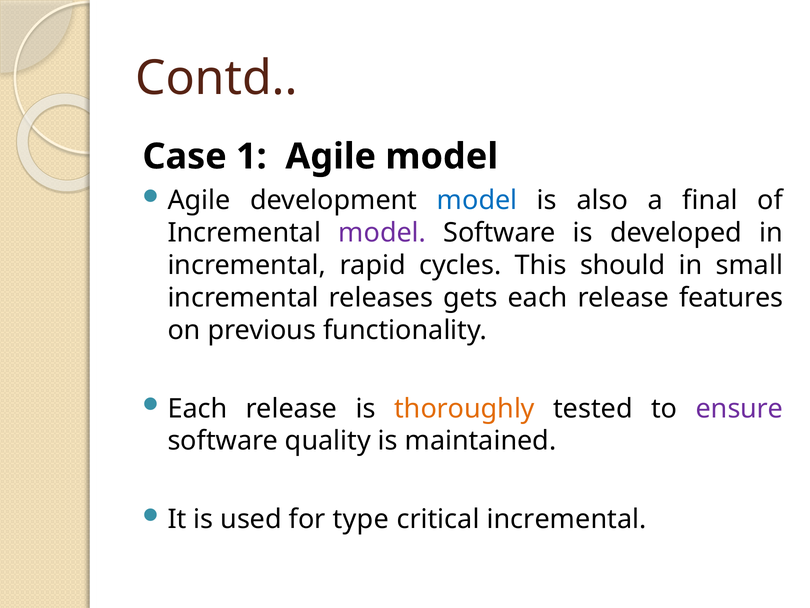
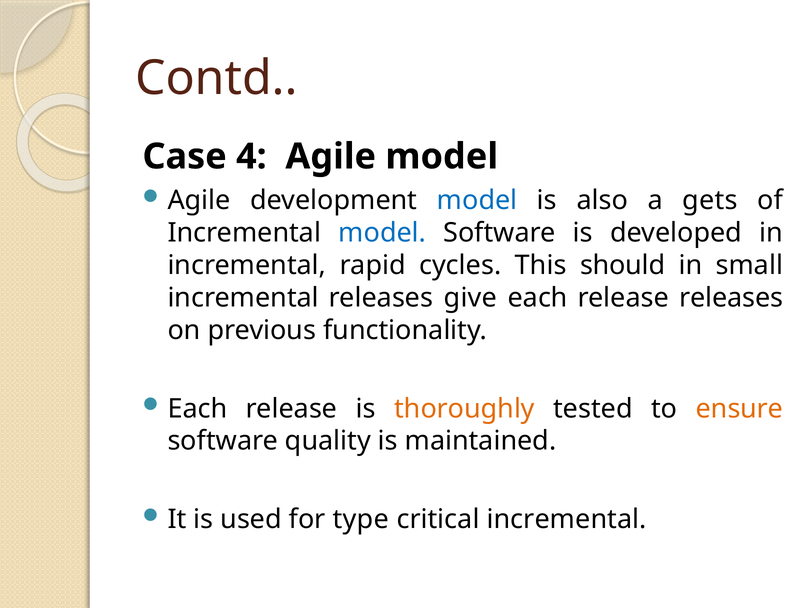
1: 1 -> 4
final: final -> gets
model at (382, 233) colour: purple -> blue
gets: gets -> give
release features: features -> releases
ensure colour: purple -> orange
